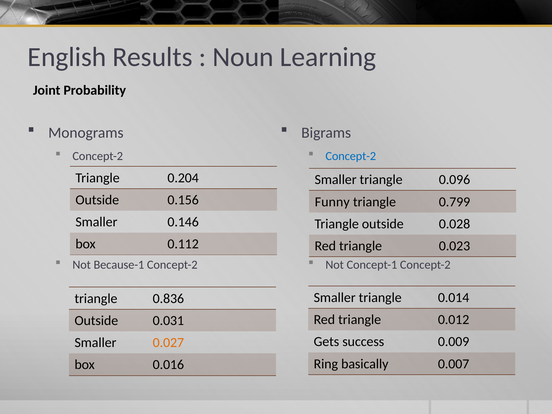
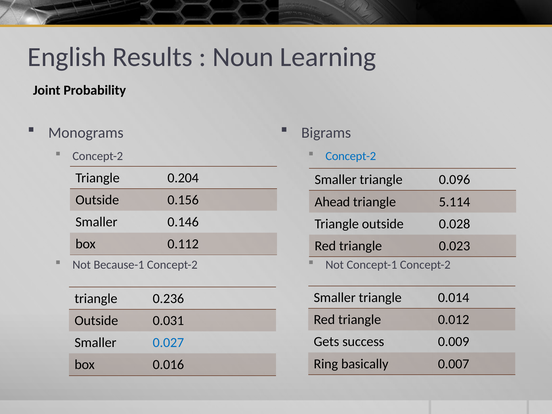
Funny: Funny -> Ahead
0.799: 0.799 -> 5.114
0.836: 0.836 -> 0.236
0.027 colour: orange -> blue
